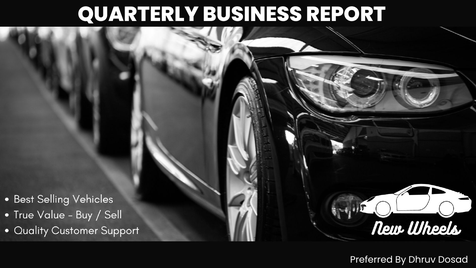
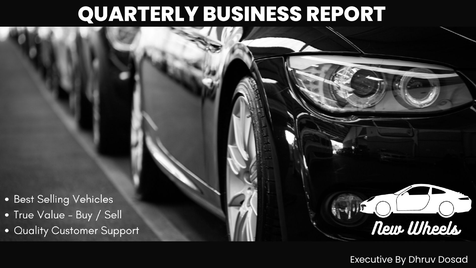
Preferred: Preferred -> Executive
